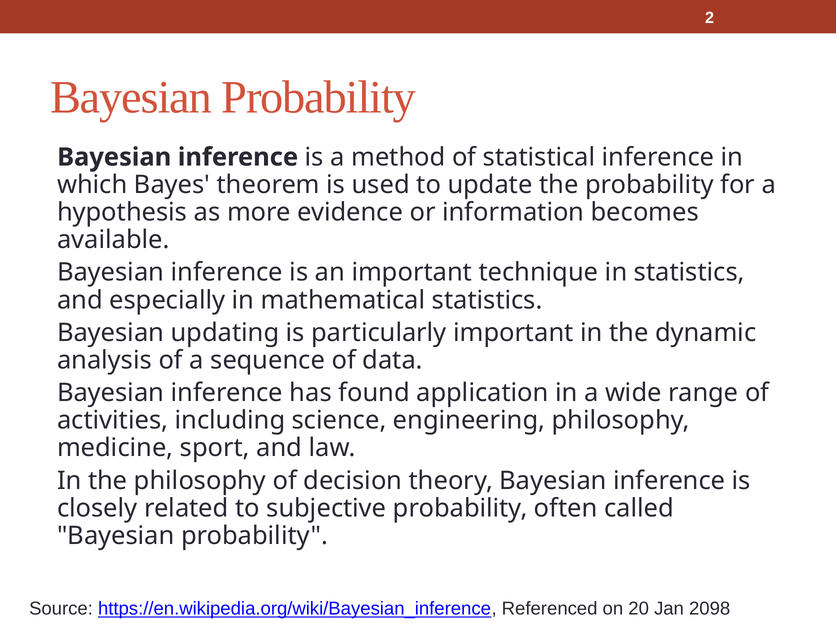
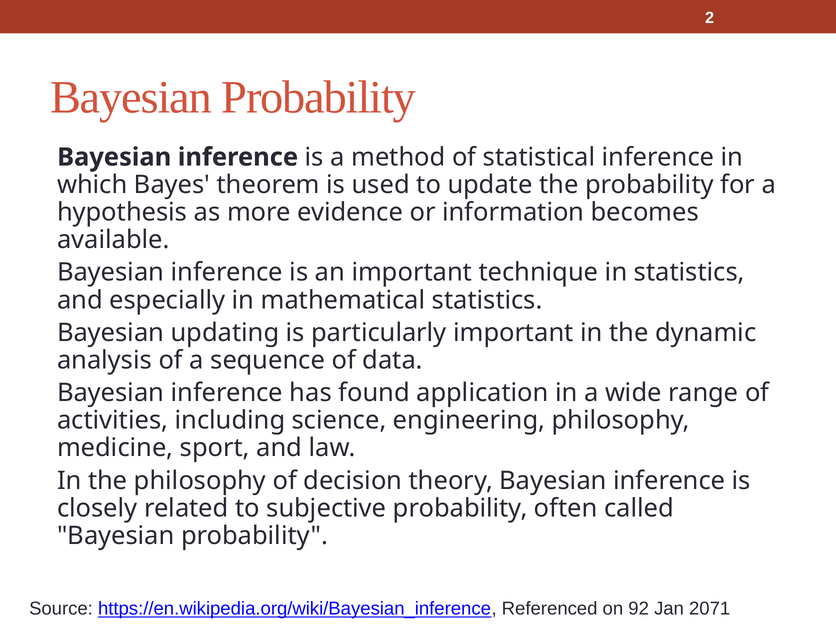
20: 20 -> 92
2098: 2098 -> 2071
